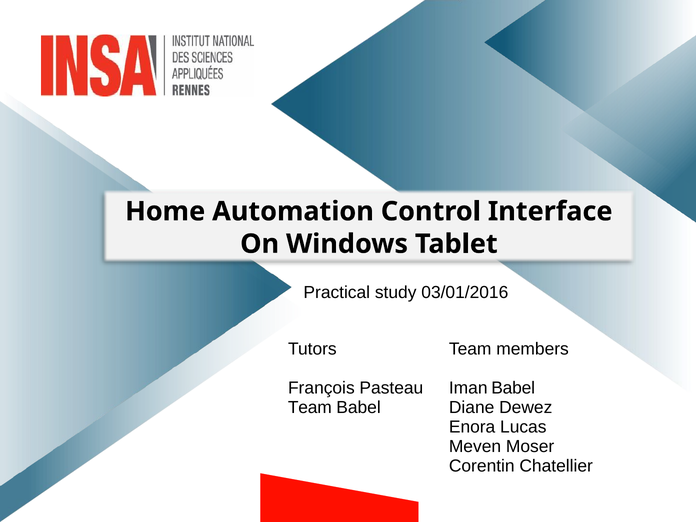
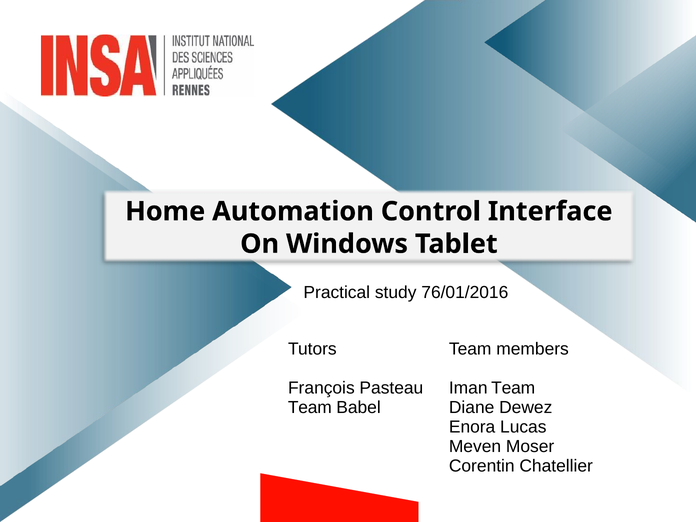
03/01/2016: 03/01/2016 -> 76/01/2016
Iman Babel: Babel -> Team
